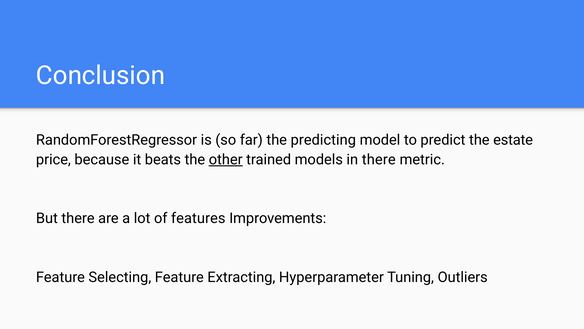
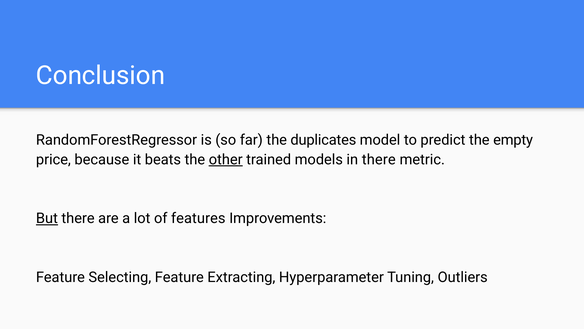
predicting: predicting -> duplicates
estate: estate -> empty
But underline: none -> present
